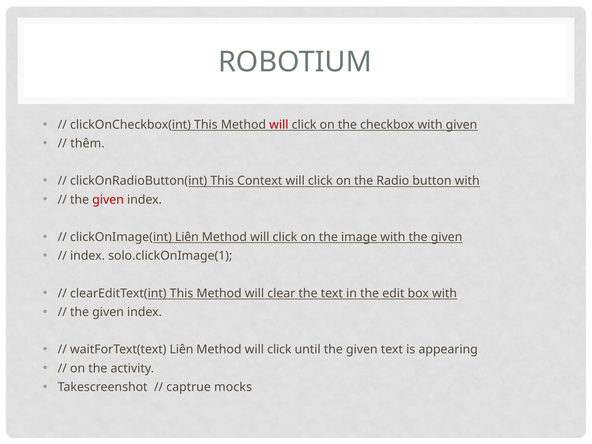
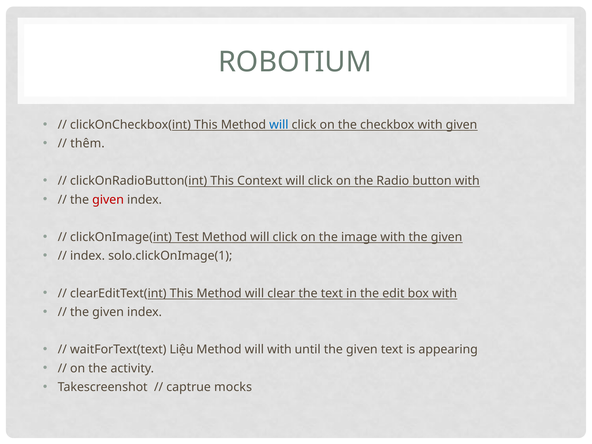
will at (279, 125) colour: red -> blue
clickOnImage(int Liên: Liên -> Test
waitForText(text Liên: Liên -> Liệu
click at (279, 350): click -> with
